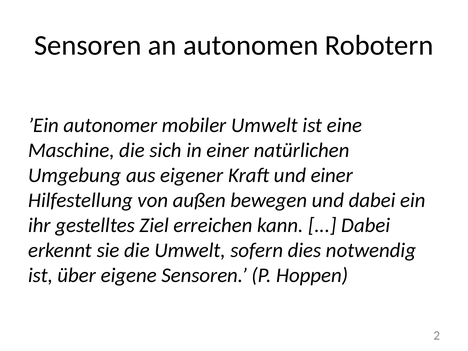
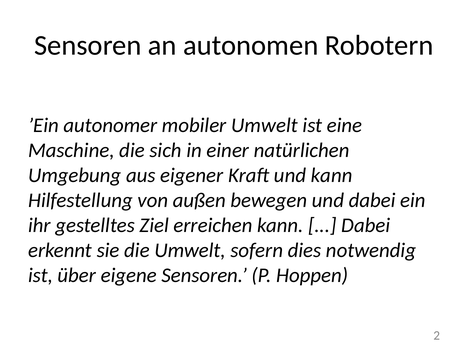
und einer: einer -> kann
